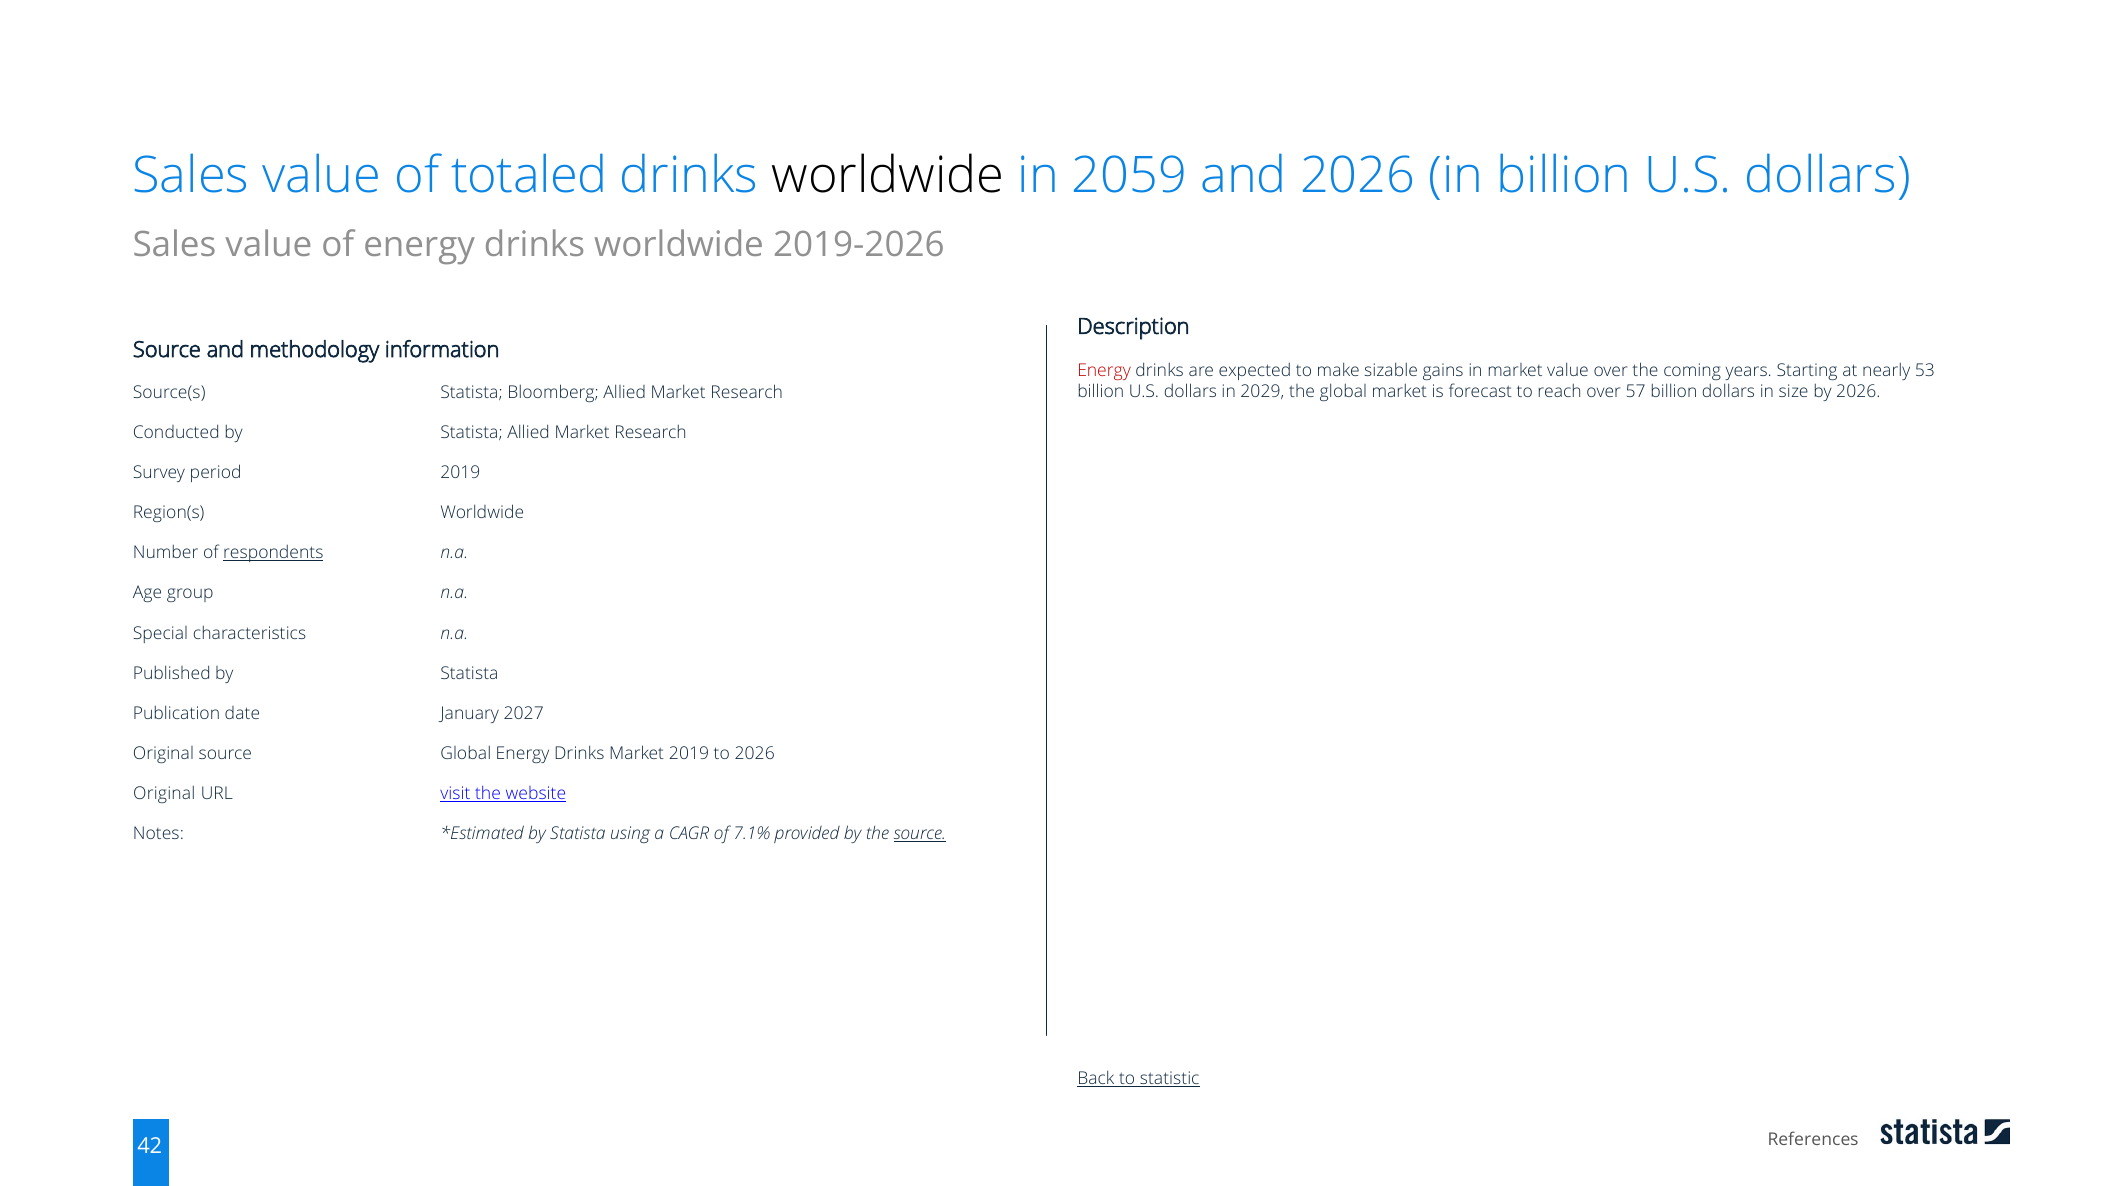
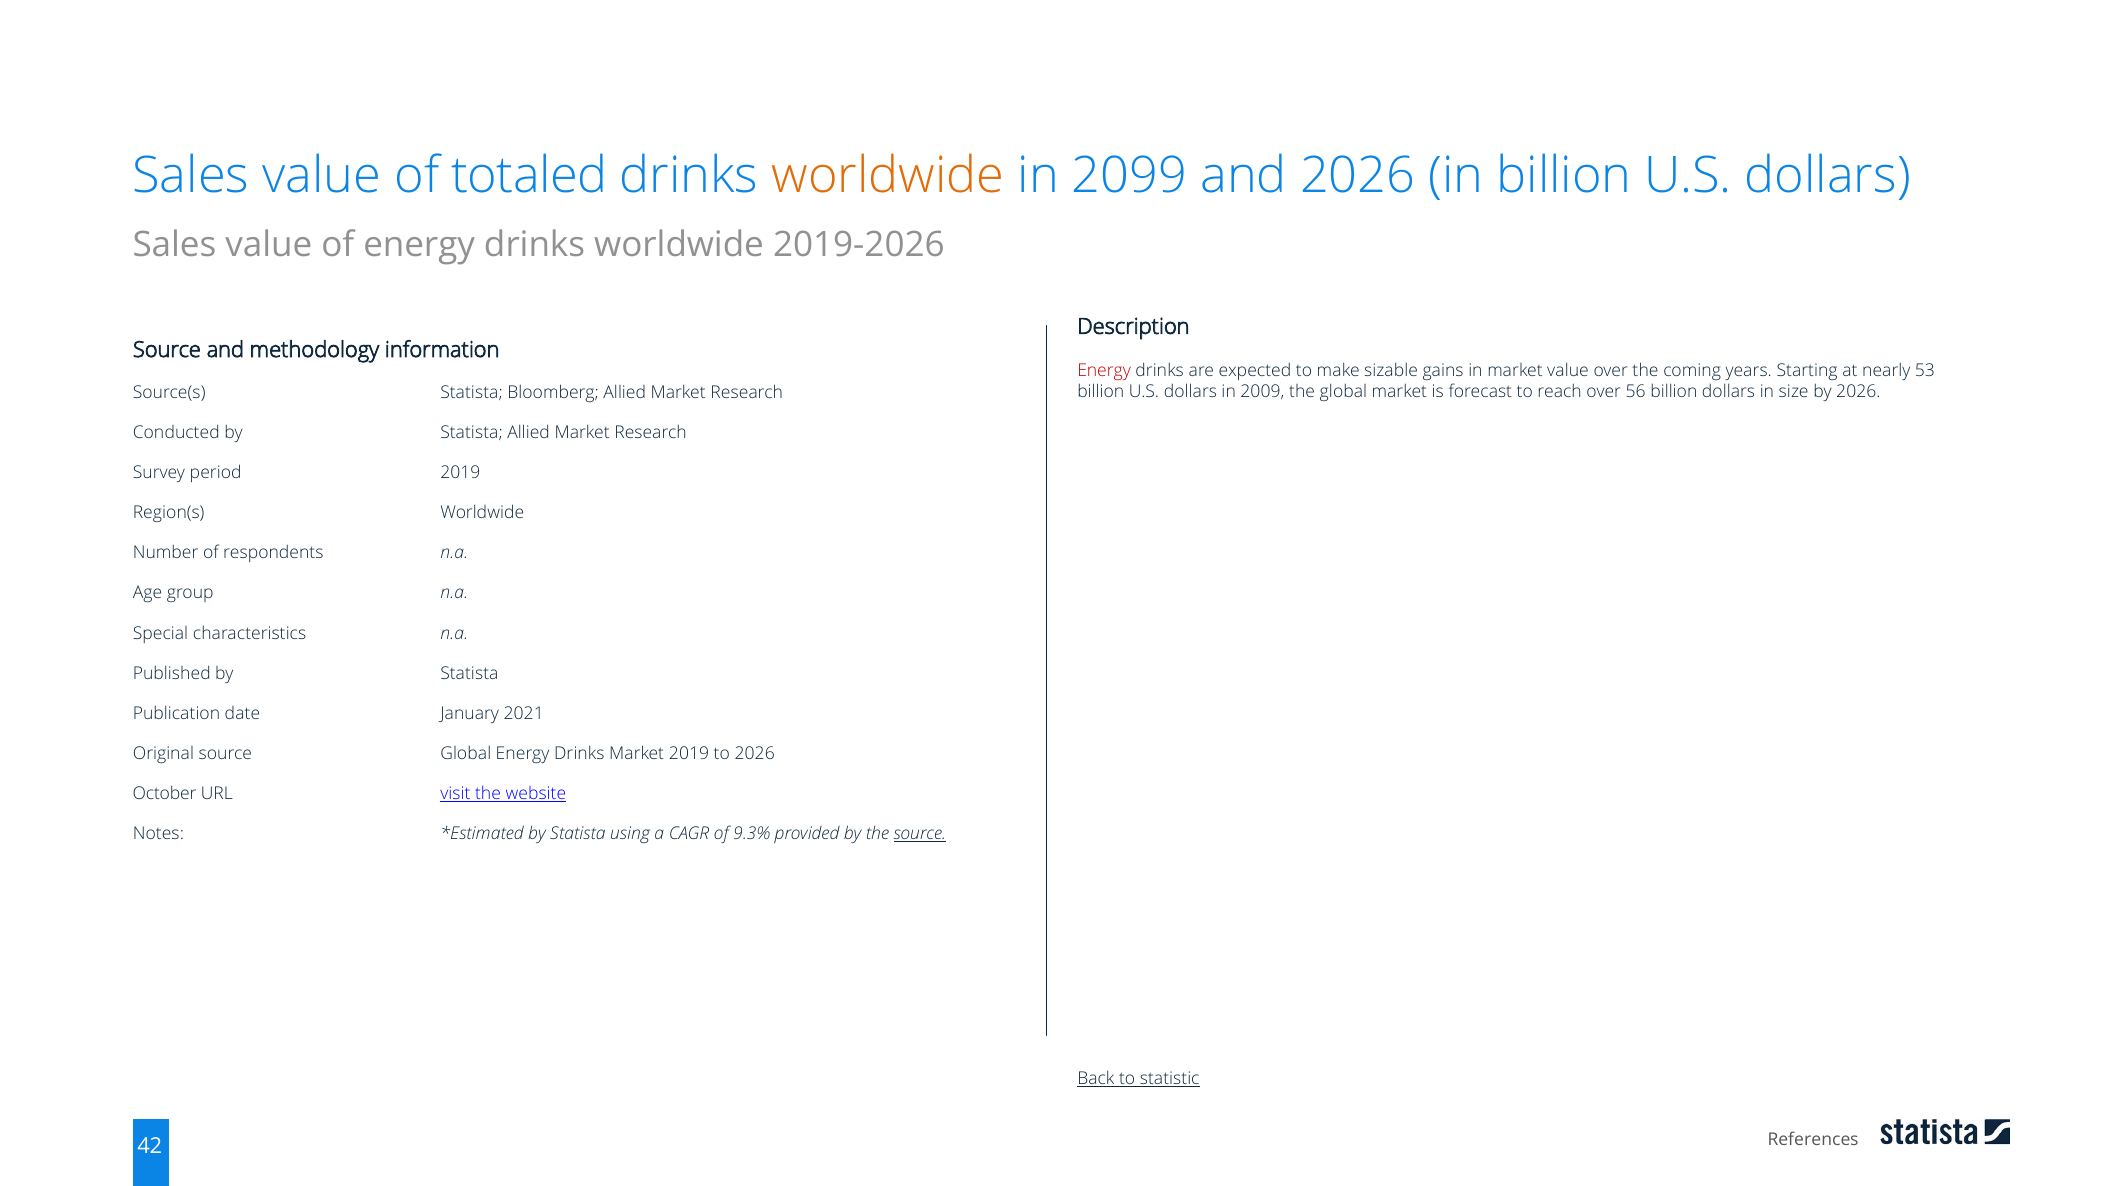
worldwide at (888, 176) colour: black -> orange
2059: 2059 -> 2099
2029: 2029 -> 2009
57: 57 -> 56
respondents underline: present -> none
2027: 2027 -> 2021
Original at (164, 794): Original -> October
7.1%: 7.1% -> 9.3%
